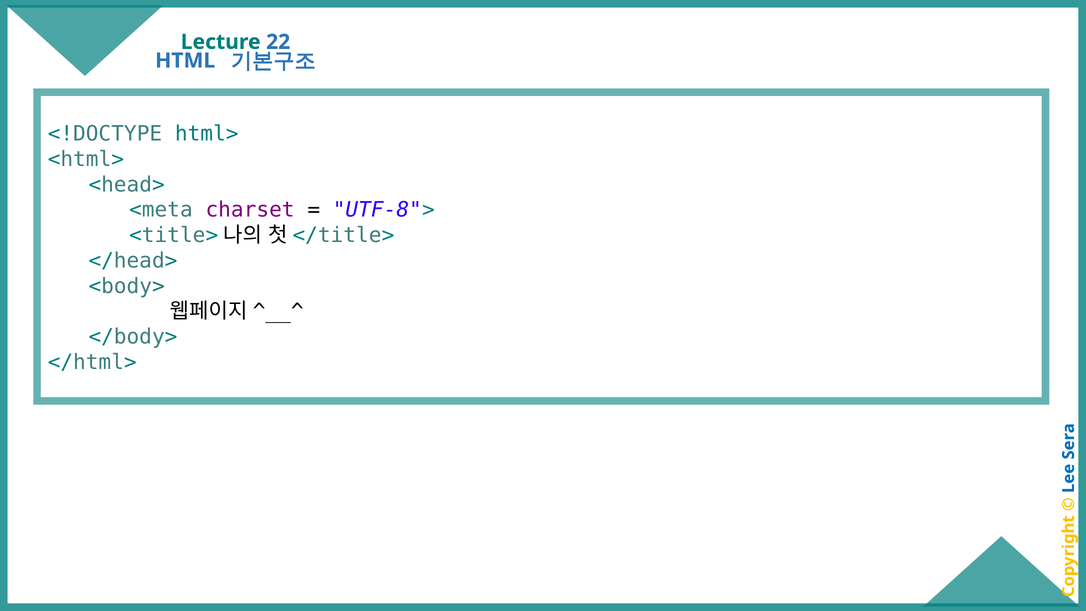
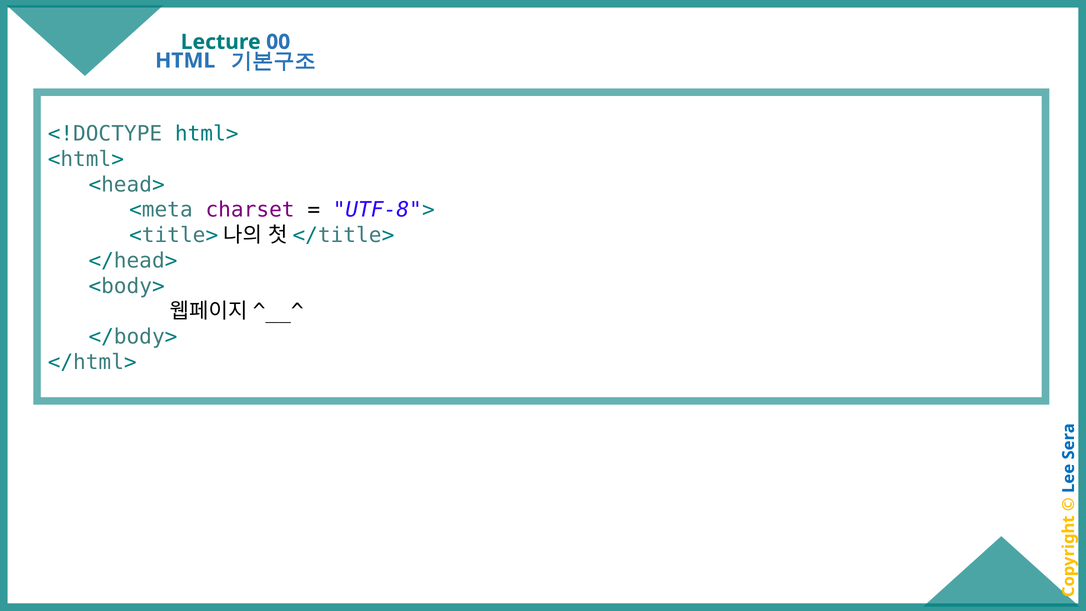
22: 22 -> 00
